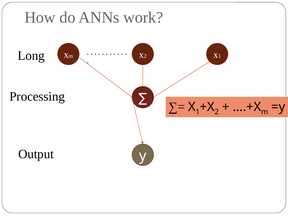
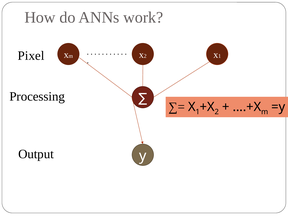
Long: Long -> Pixel
